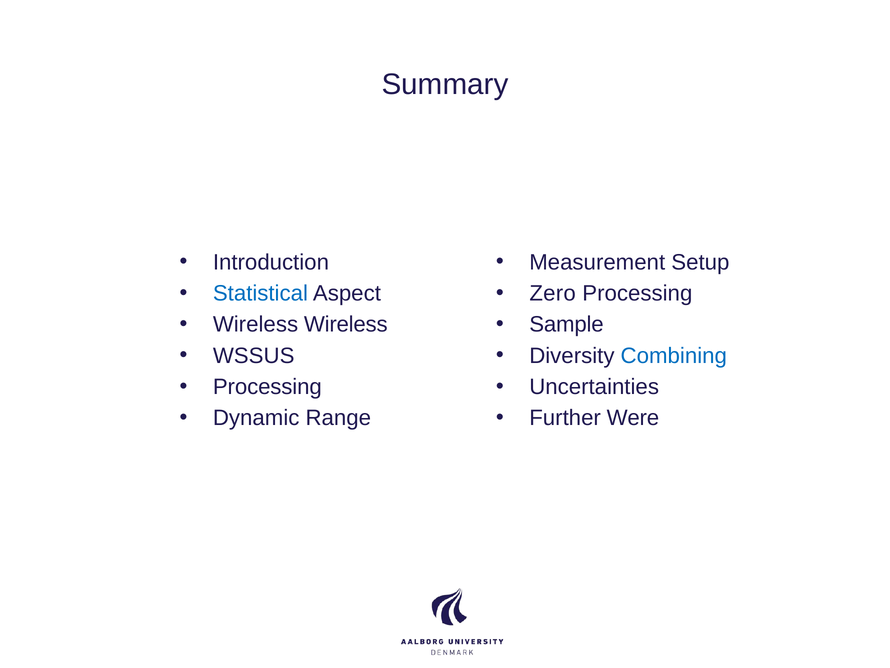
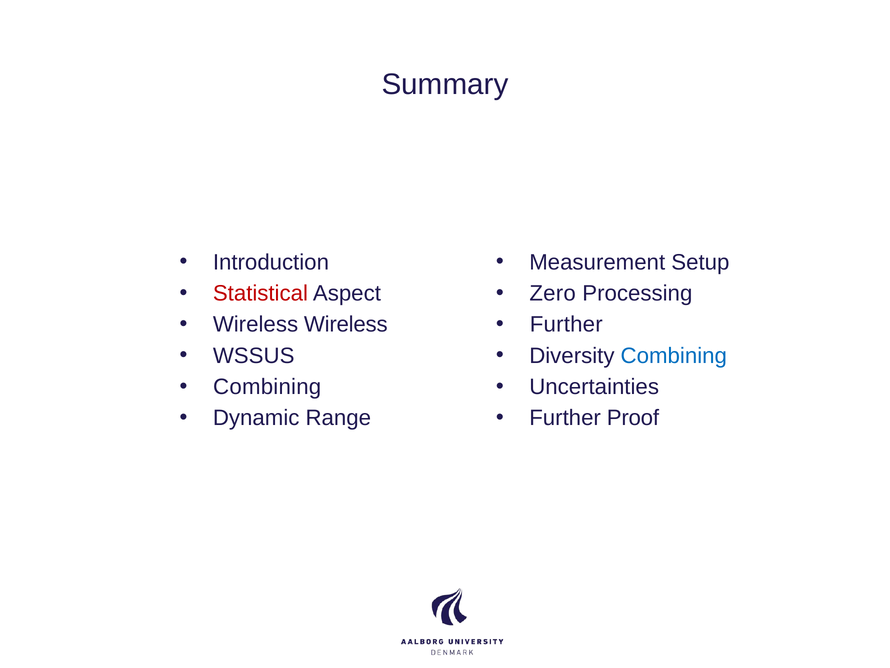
Statistical colour: blue -> red
Sample at (566, 324): Sample -> Further
Processing at (267, 387): Processing -> Combining
Were: Were -> Proof
